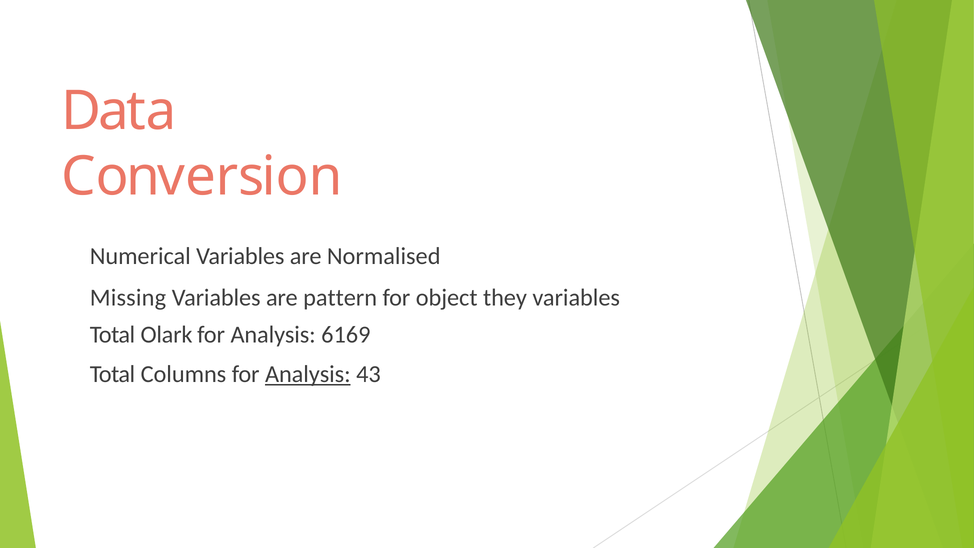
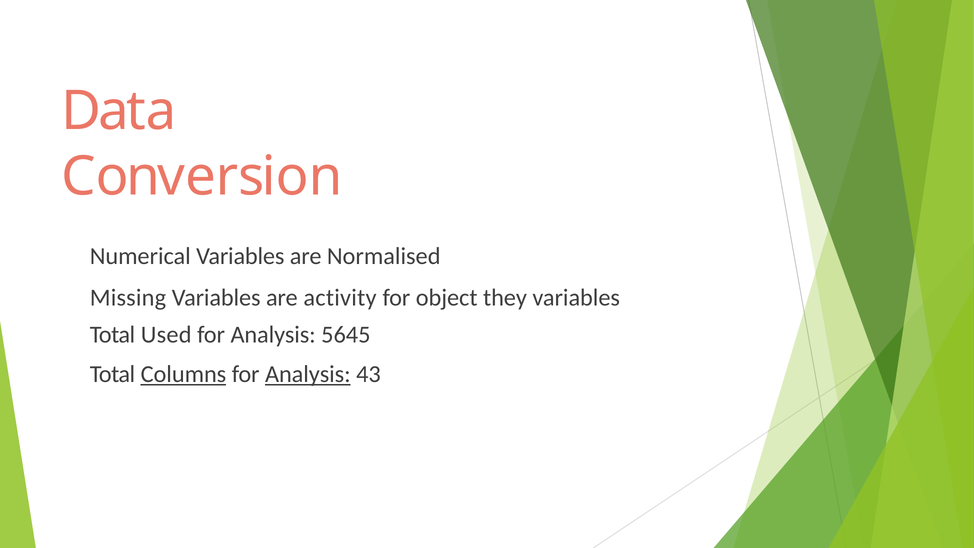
pattern: pattern -> activity
Olark: Olark -> Used
6169: 6169 -> 5645
Columns underline: none -> present
